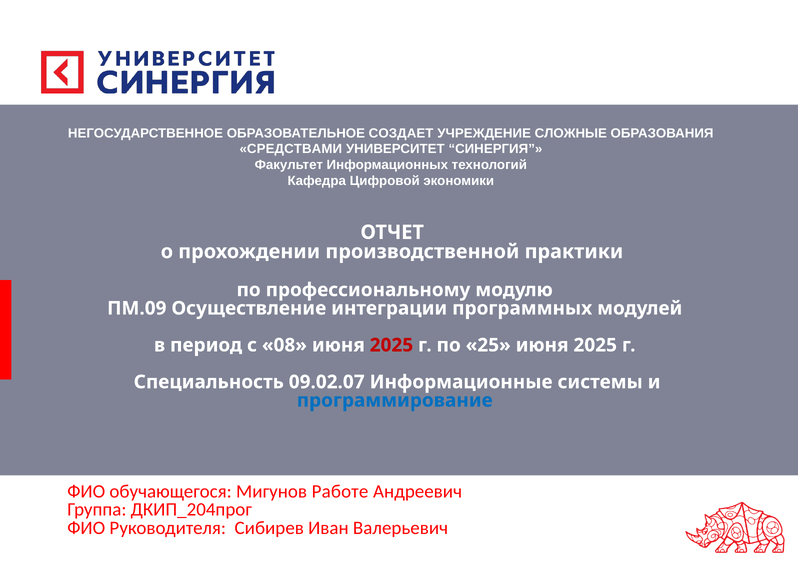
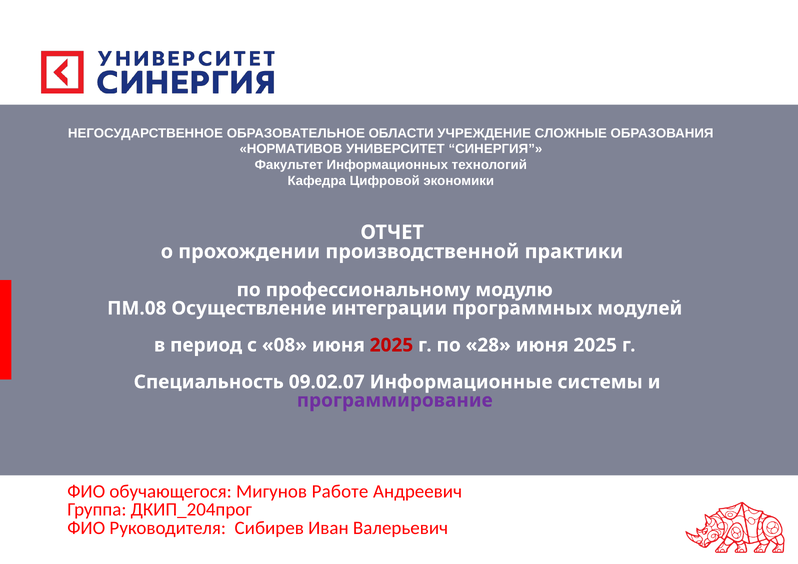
СОЗДАЕТ: СОЗДАЕТ -> ОБЛАСТИ
СРЕДСТВАМИ: СРЕДСТВАМИ -> НОРМАТИВОВ
ПМ.09: ПМ.09 -> ПМ.08
25: 25 -> 28
программирование colour: blue -> purple
